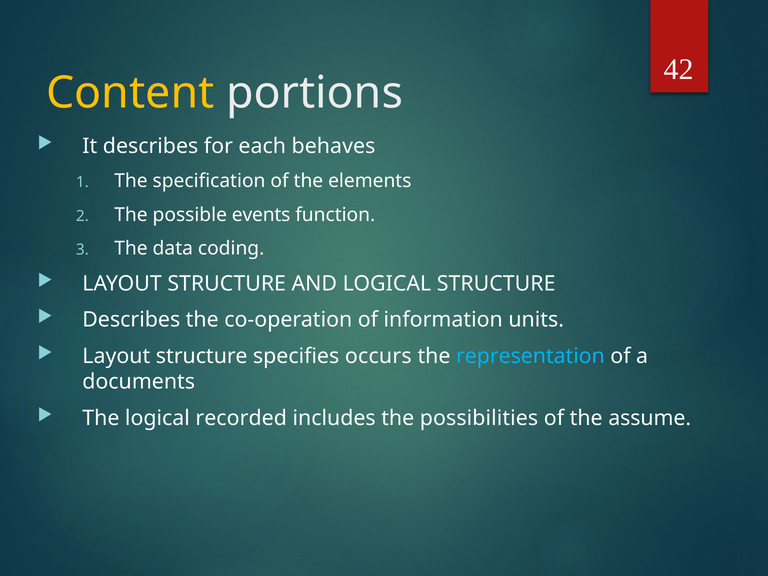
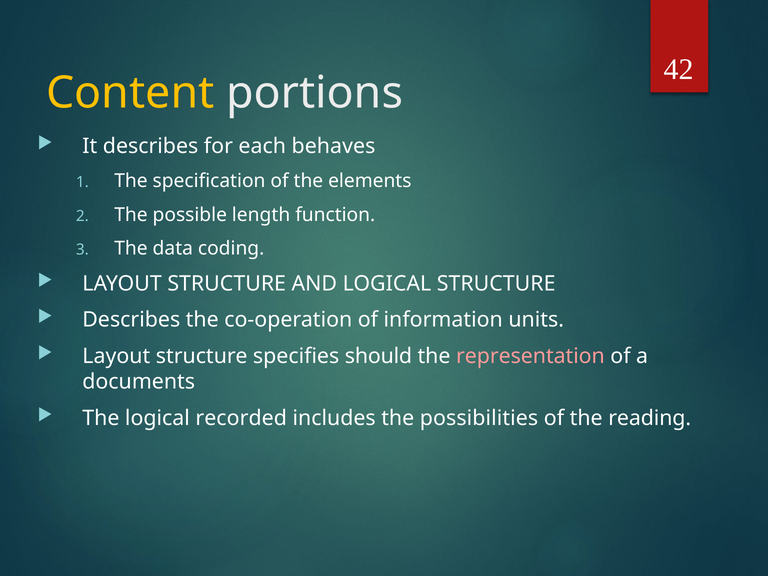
events: events -> length
occurs: occurs -> should
representation colour: light blue -> pink
assume: assume -> reading
